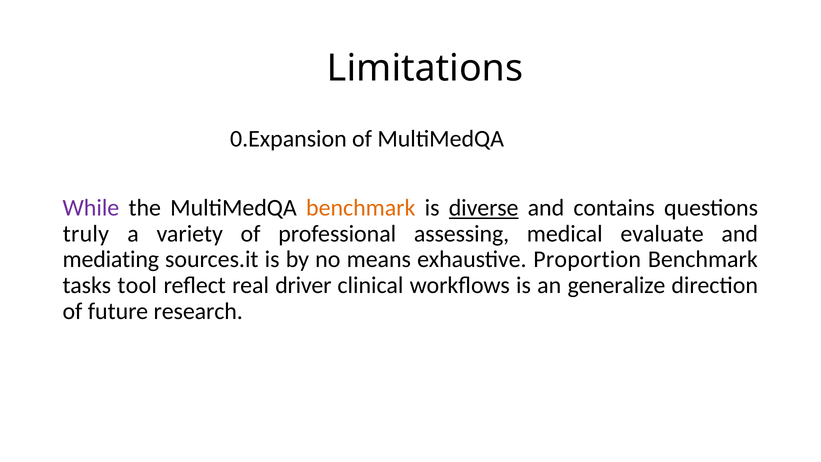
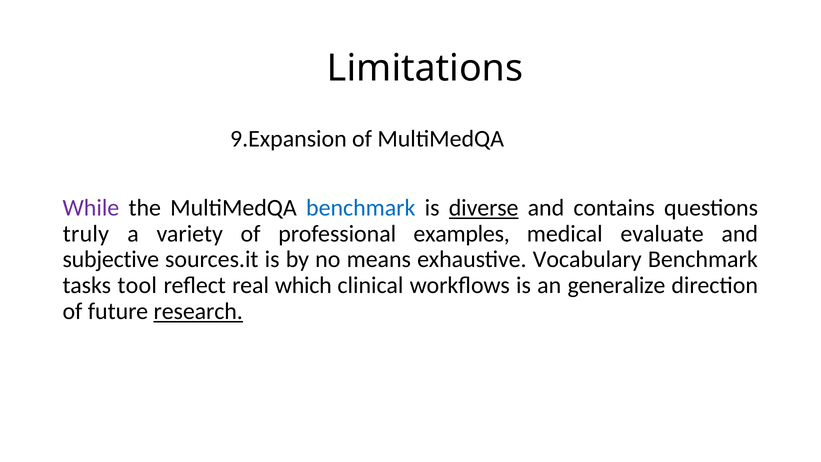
0.Expansion: 0.Expansion -> 9.Expansion
benchmark at (361, 208) colour: orange -> blue
assessing: assessing -> examples
mediating: mediating -> subjective
Proportion: Proportion -> Vocabulary
driver: driver -> which
research underline: none -> present
